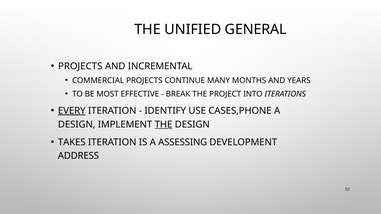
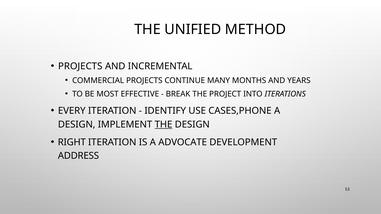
GENERAL: GENERAL -> METHOD
EVERY underline: present -> none
TAKES: TAKES -> RIGHT
ASSESSING: ASSESSING -> ADVOCATE
